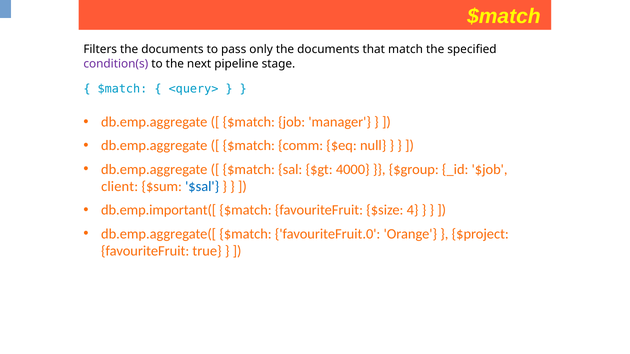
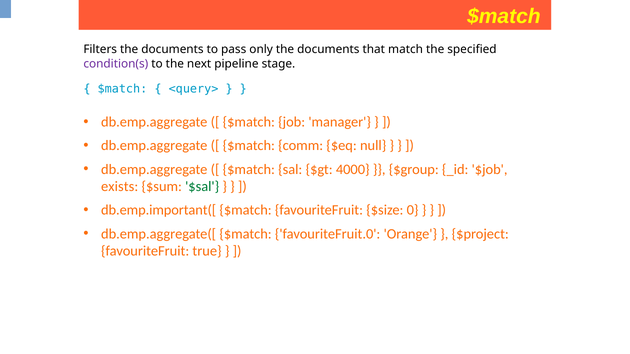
client: client -> exists
$sal colour: blue -> green
4: 4 -> 0
